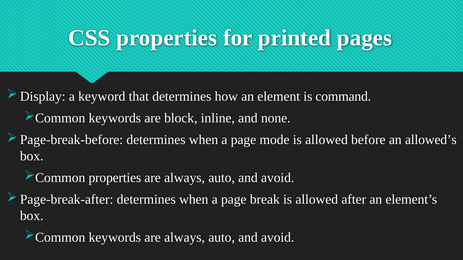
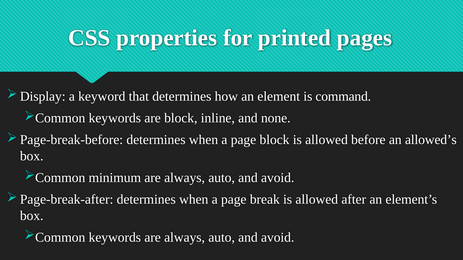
page mode: mode -> block
properties at (115, 178): properties -> minimum
